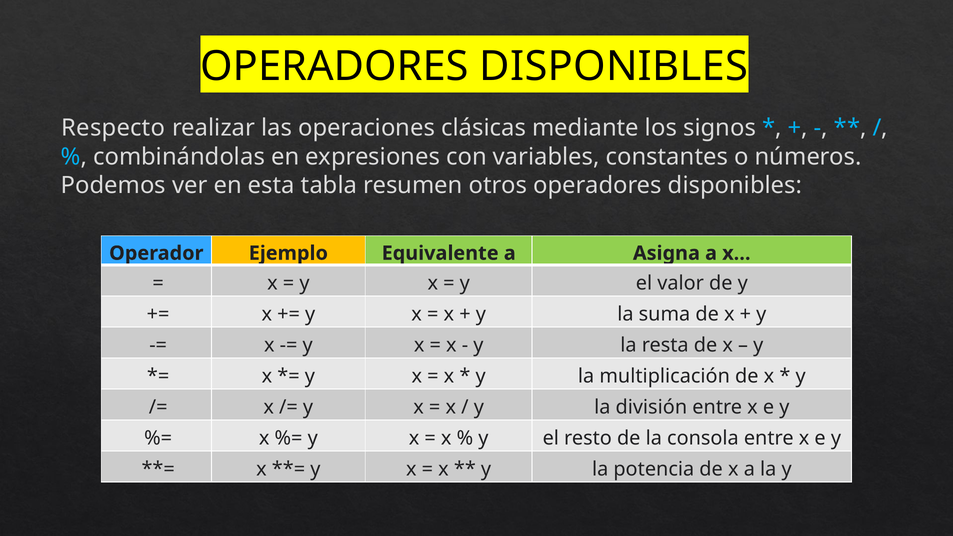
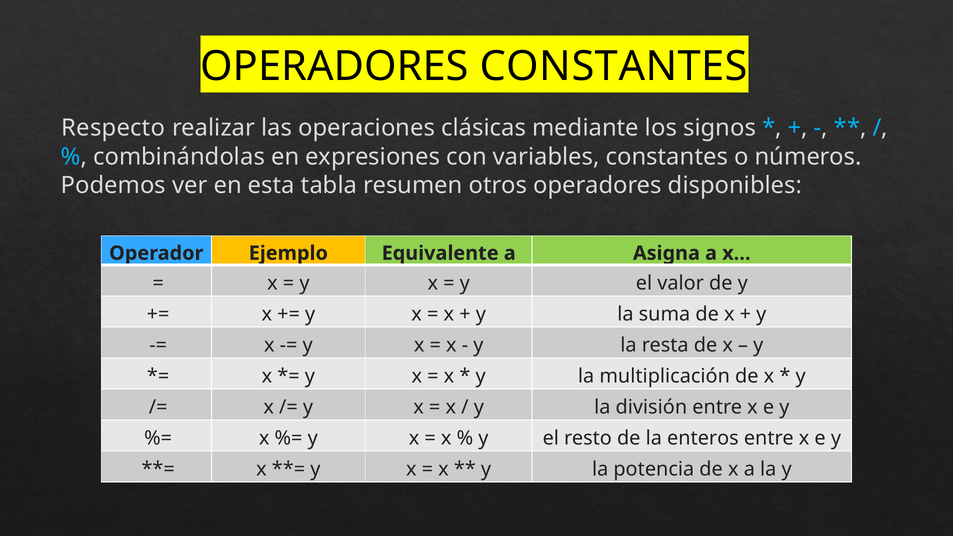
DISPONIBLES at (614, 66): DISPONIBLES -> CONSTANTES
consola: consola -> enteros
